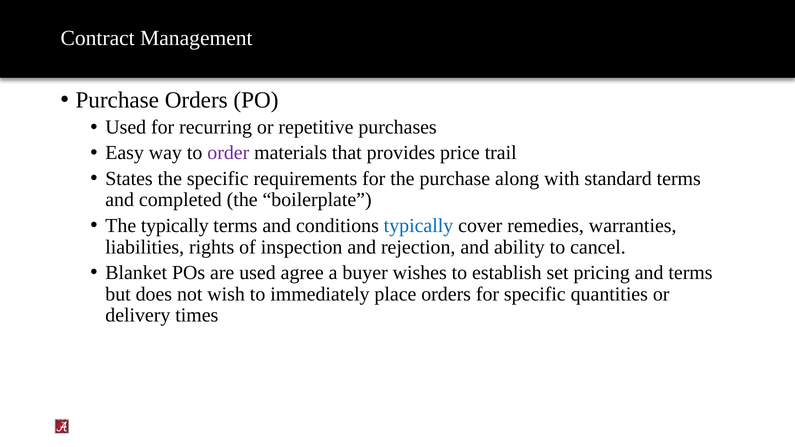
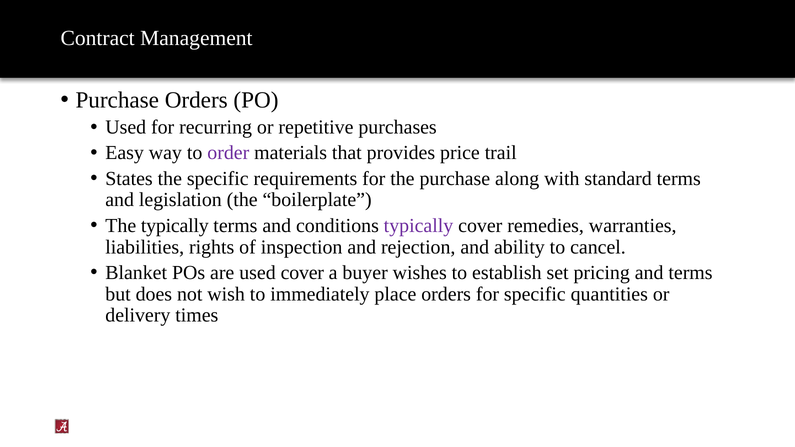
completed: completed -> legislation
typically at (418, 226) colour: blue -> purple
used agree: agree -> cover
